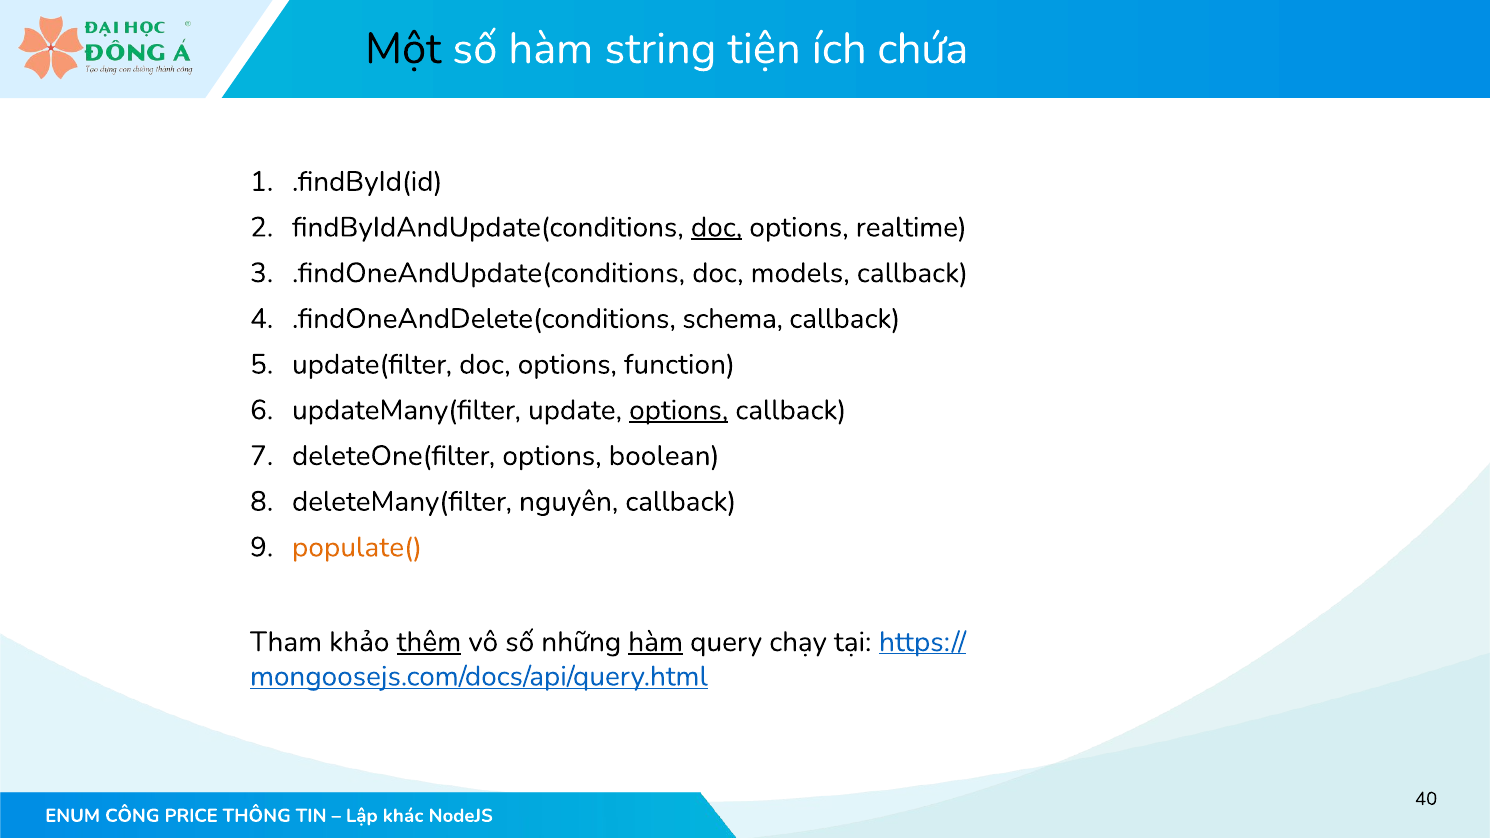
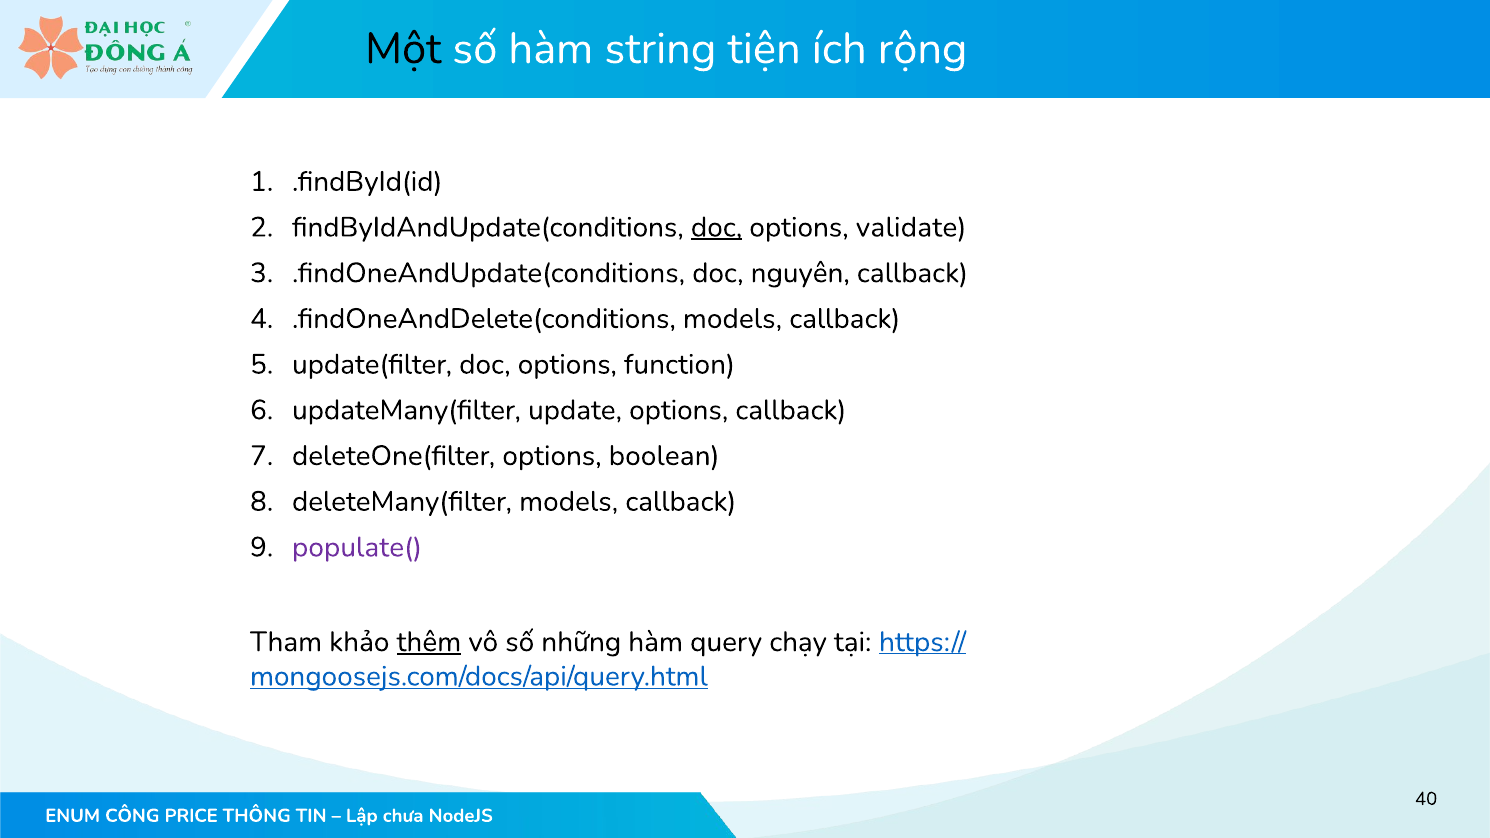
chứa: chứa -> rộng
realtime: realtime -> validate
models: models -> nguyên
.findOneAndDelete(conditions schema: schema -> models
options at (679, 410) underline: present -> none
deleteMany(filter nguyên: nguyên -> models
populate( colour: orange -> purple
hàm at (656, 642) underline: present -> none
khác: khác -> chưa
